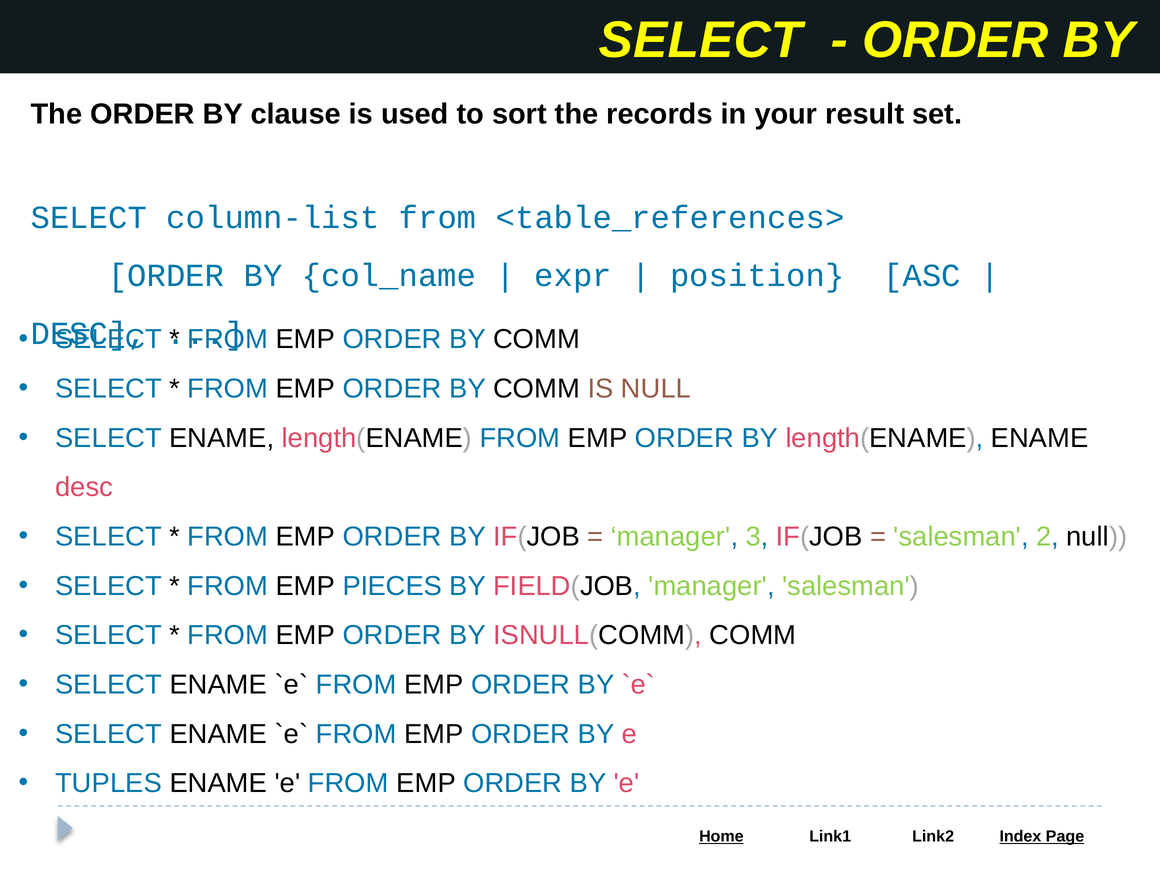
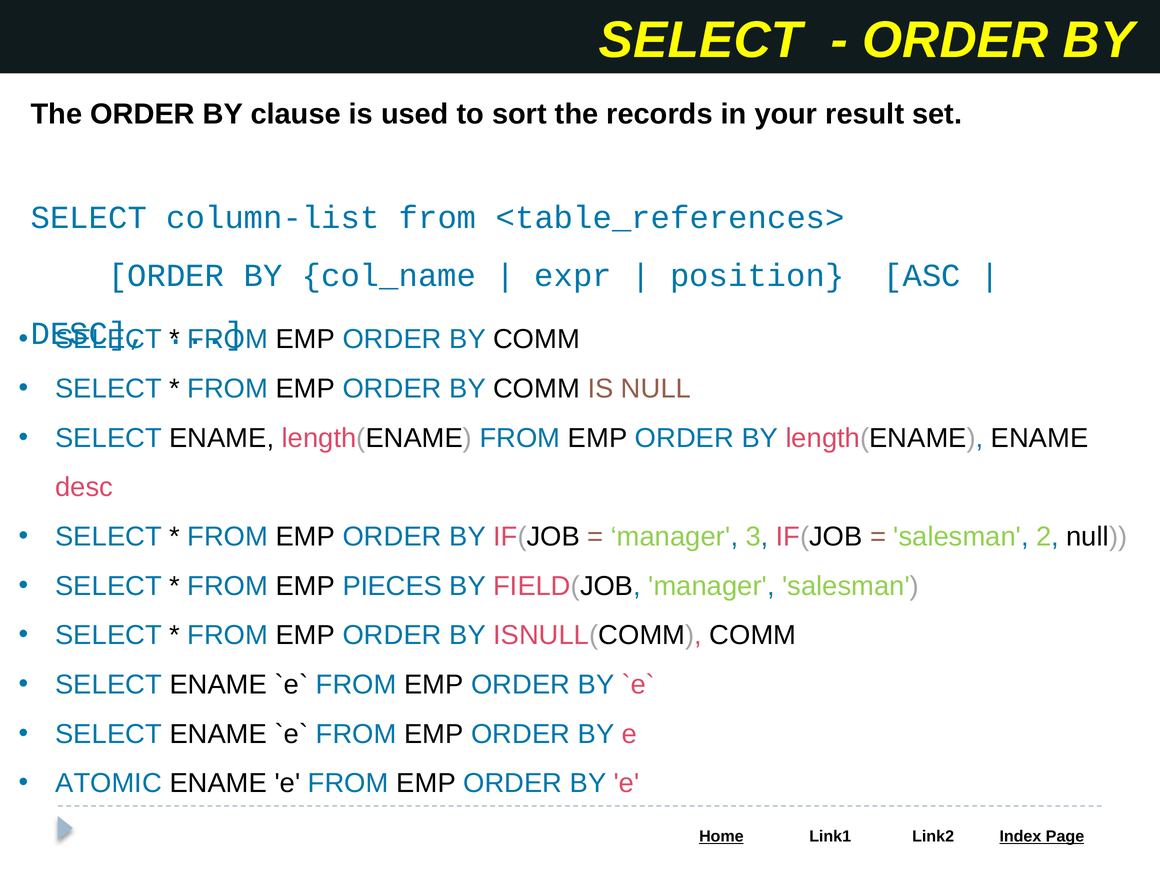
TUPLES: TUPLES -> ATOMIC
